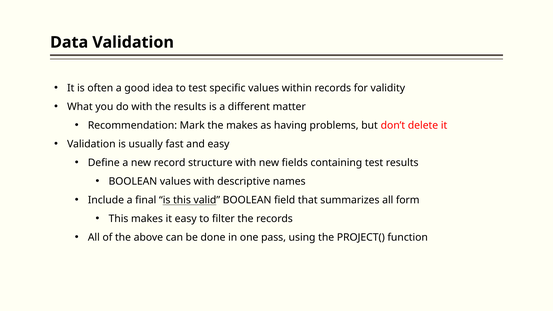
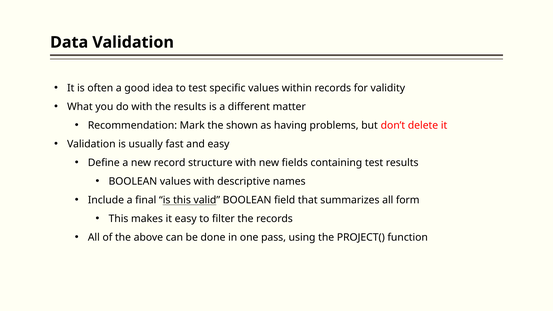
the makes: makes -> shown
